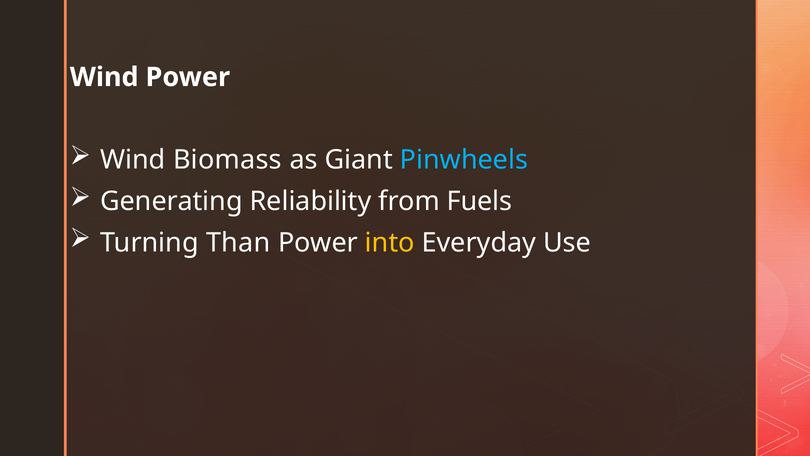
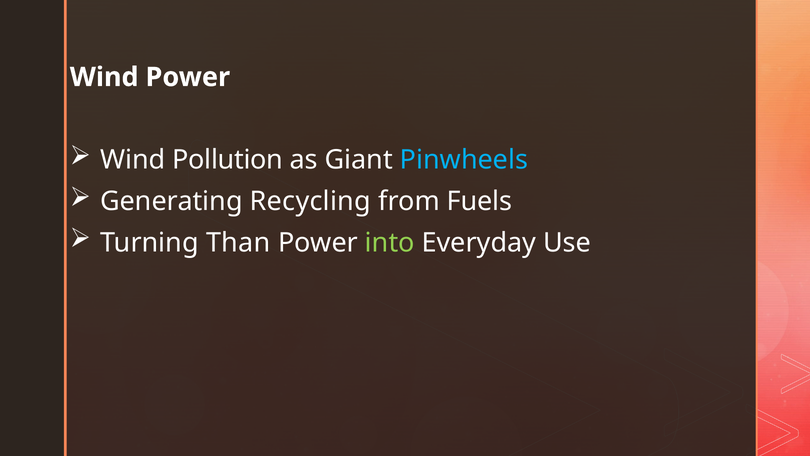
Biomass: Biomass -> Pollution
Reliability: Reliability -> Recycling
into colour: yellow -> light green
